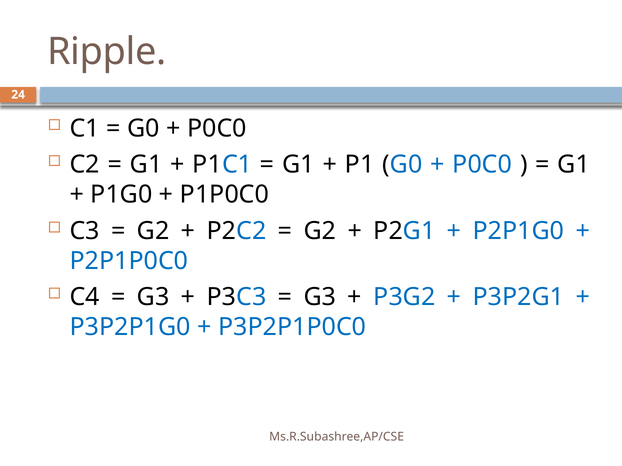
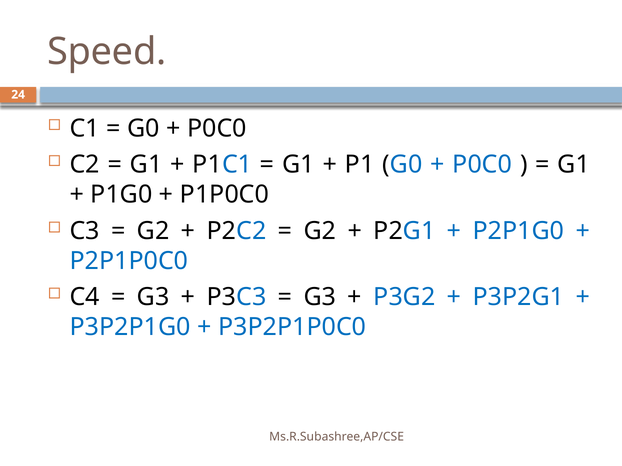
Ripple: Ripple -> Speed
